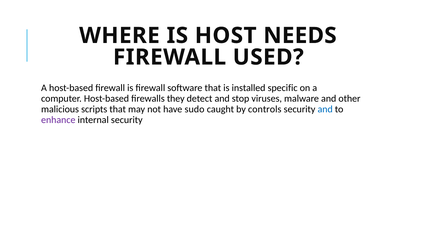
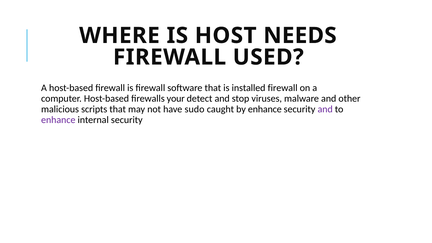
installed specific: specific -> firewall
they: they -> your
by controls: controls -> enhance
and at (325, 109) colour: blue -> purple
